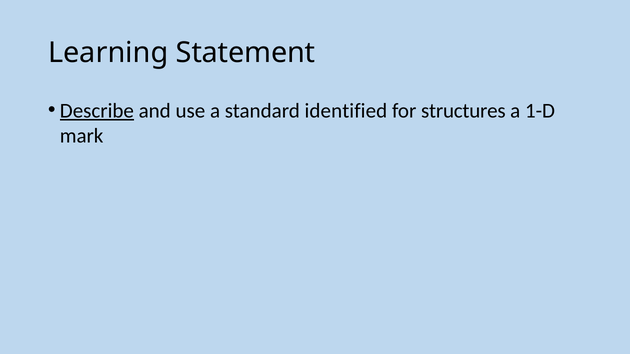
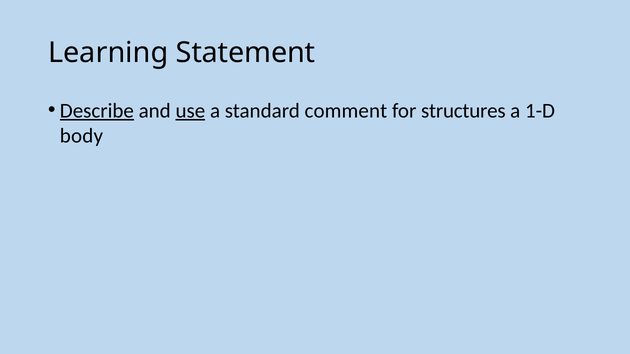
use underline: none -> present
identified: identified -> comment
mark: mark -> body
